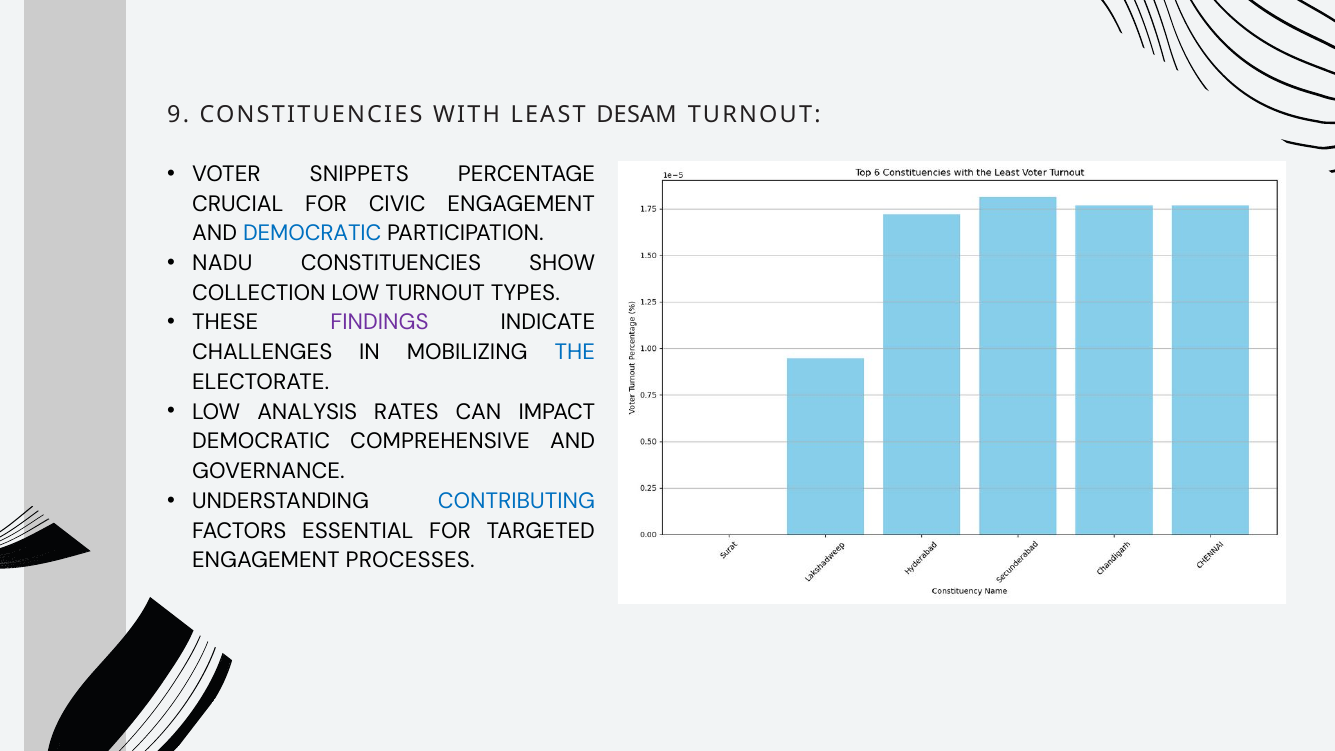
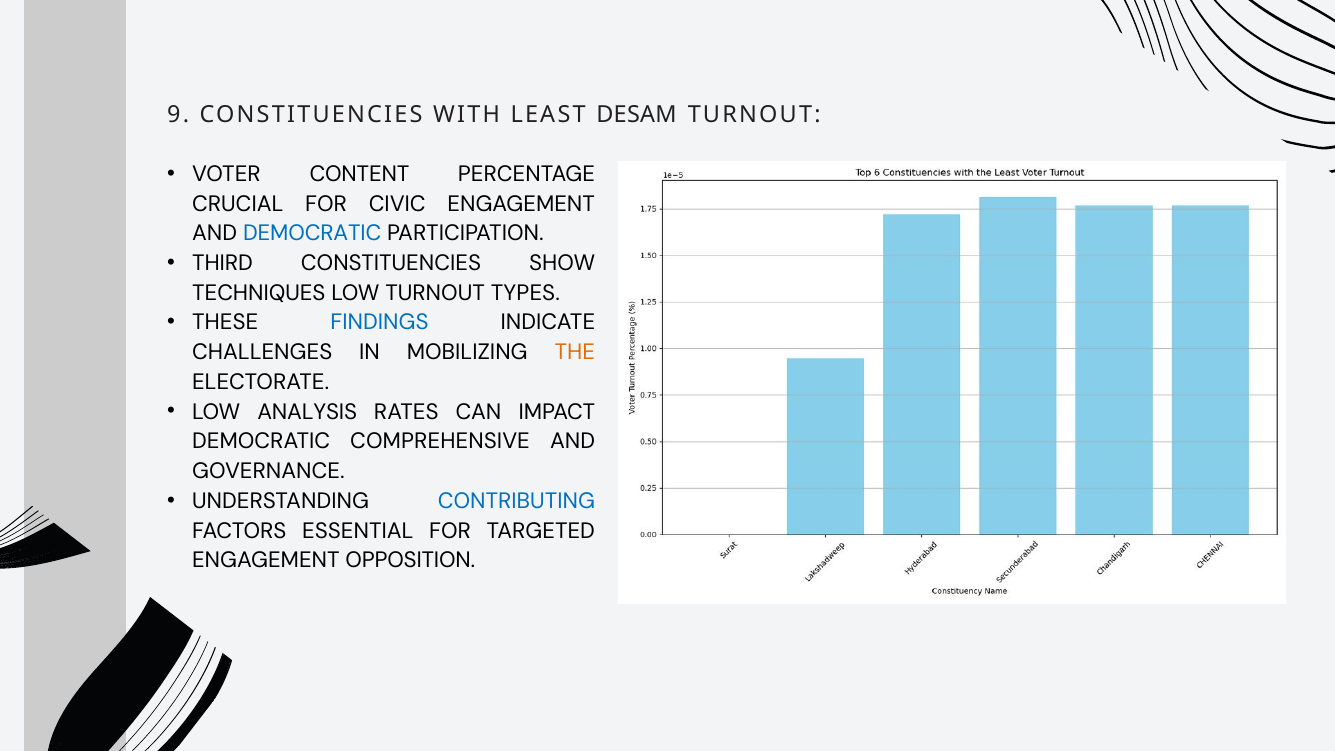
SNIPPETS: SNIPPETS -> CONTENT
NADU: NADU -> THIRD
COLLECTION: COLLECTION -> TECHNIQUES
FINDINGS colour: purple -> blue
THE colour: blue -> orange
PROCESSES: PROCESSES -> OPPOSITION
